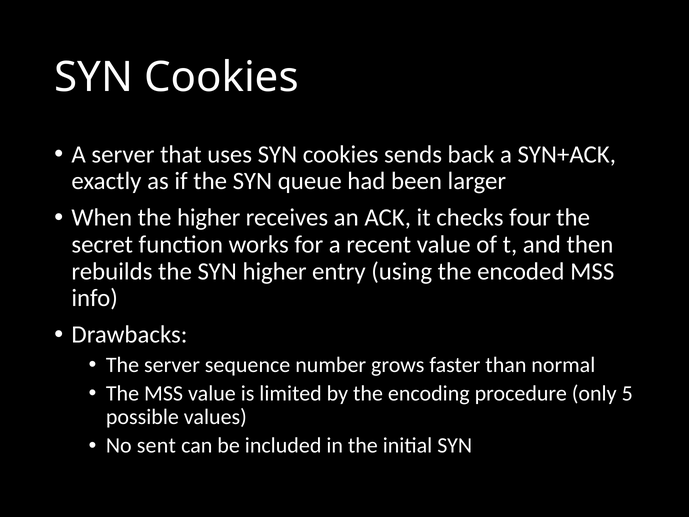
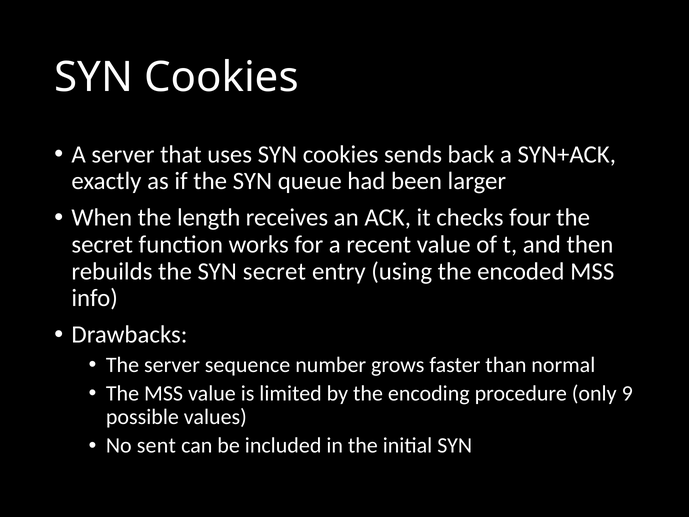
the higher: higher -> length
SYN higher: higher -> secret
5: 5 -> 9
